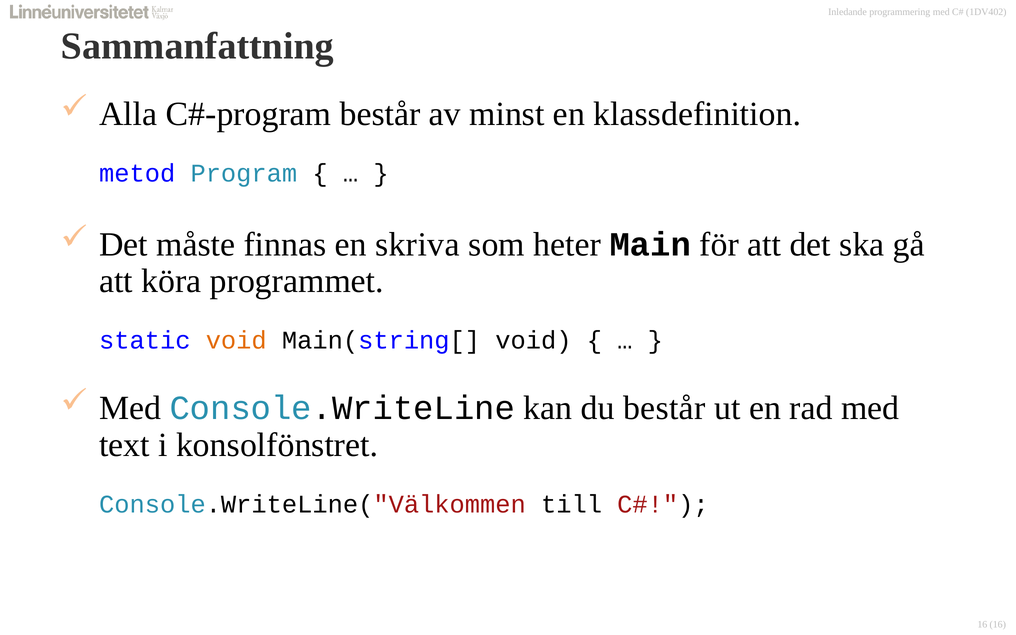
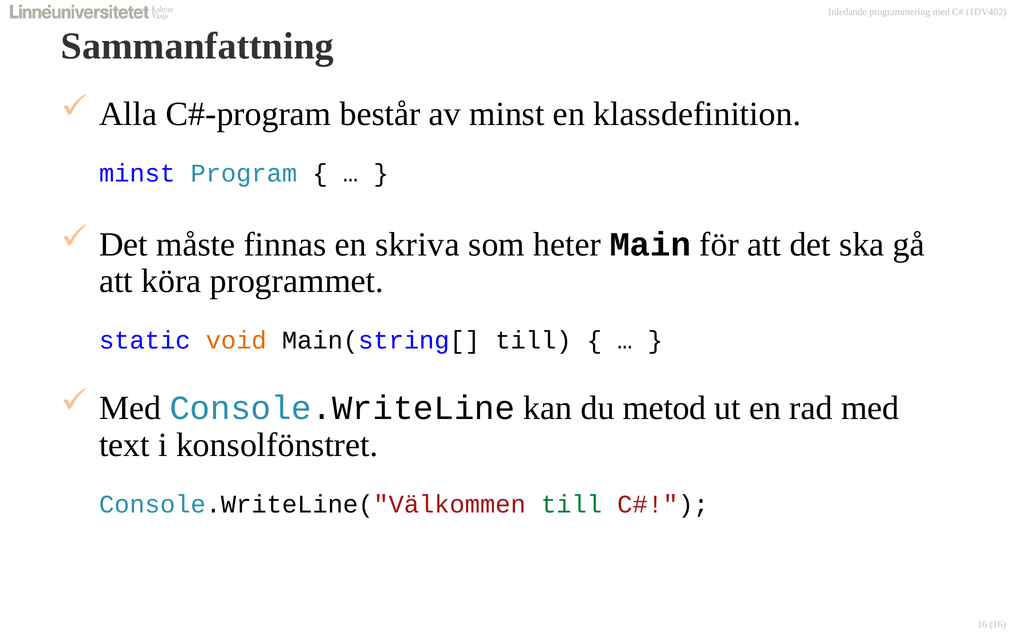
metod at (137, 173): metod -> minst
Main(string[ void: void -> till
du består: består -> metod
till at (572, 504) colour: black -> green
